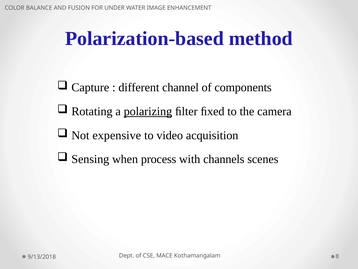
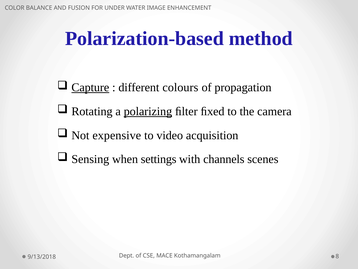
Capture underline: none -> present
channel: channel -> colours
components: components -> propagation
process: process -> settings
